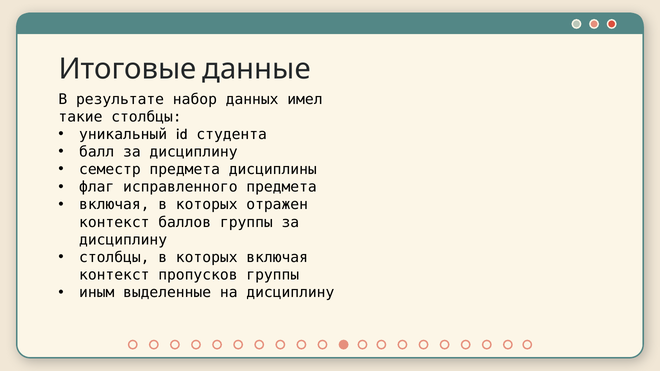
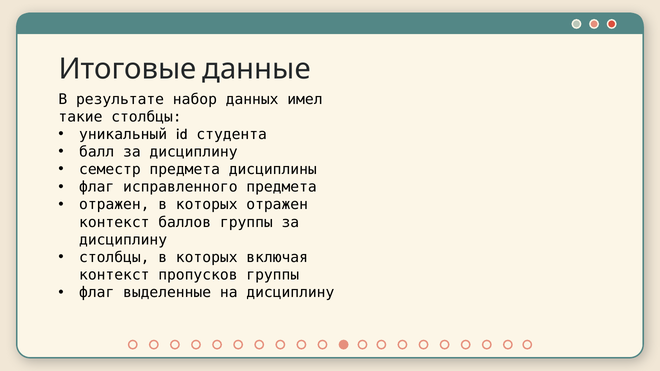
включая at (114, 205): включая -> отражен
иным at (97, 293): иным -> флаг
